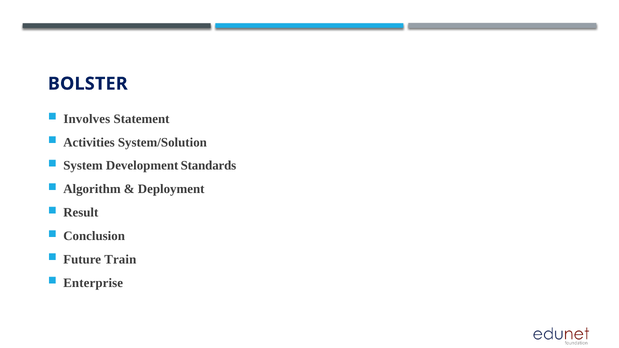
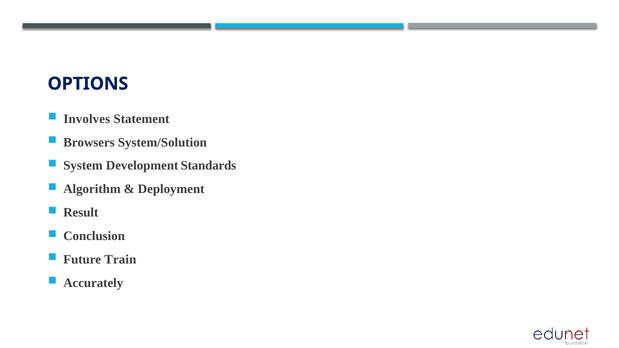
BOLSTER: BOLSTER -> OPTIONS
Activities: Activities -> Browsers
Enterprise: Enterprise -> Accurately
